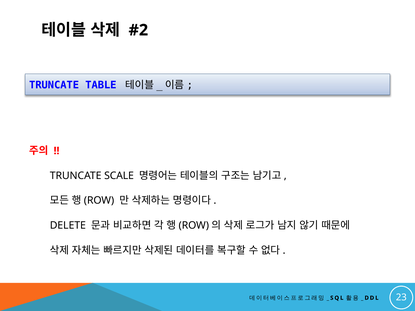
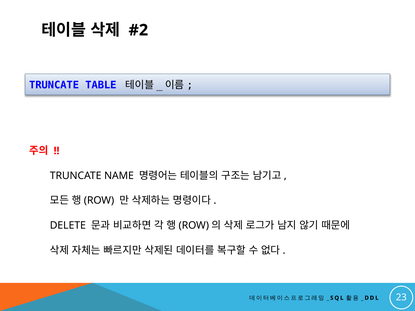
SCALE: SCALE -> NAME
